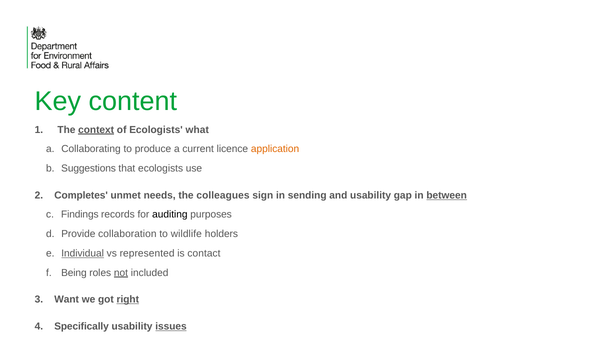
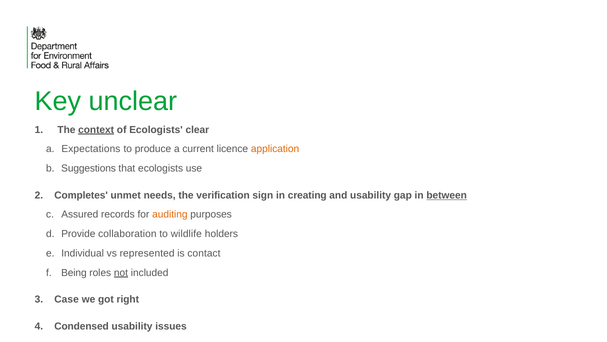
content: content -> unclear
what: what -> clear
Collaborating: Collaborating -> Expectations
colleagues: colleagues -> verification
sending: sending -> creating
Findings: Findings -> Assured
auditing colour: black -> orange
Individual underline: present -> none
Want: Want -> Case
right underline: present -> none
Specifically: Specifically -> Condensed
issues underline: present -> none
